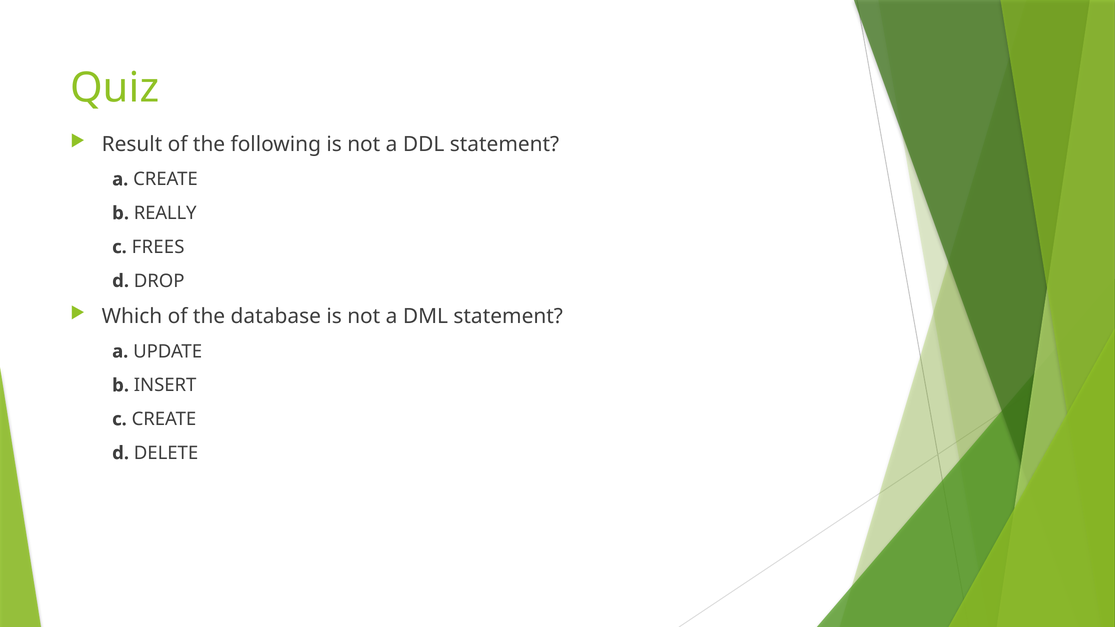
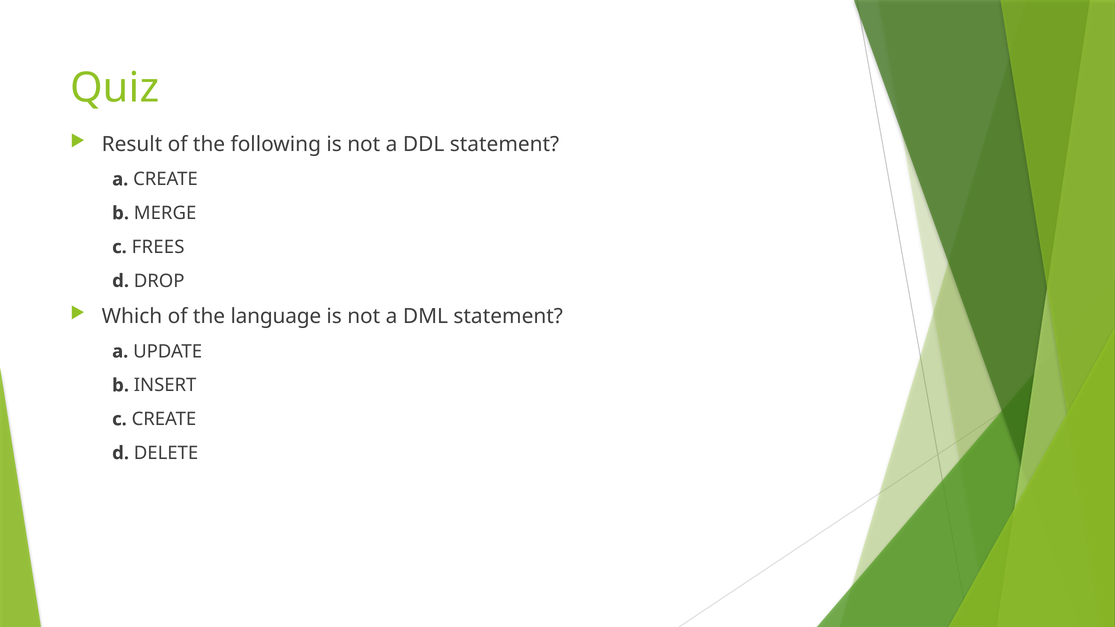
REALLY: REALLY -> MERGE
database: database -> language
